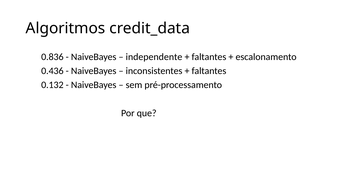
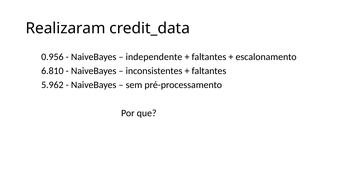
Algoritmos: Algoritmos -> Realizaram
0.836: 0.836 -> 0.956
0.436: 0.436 -> 6.810
0.132: 0.132 -> 5.962
